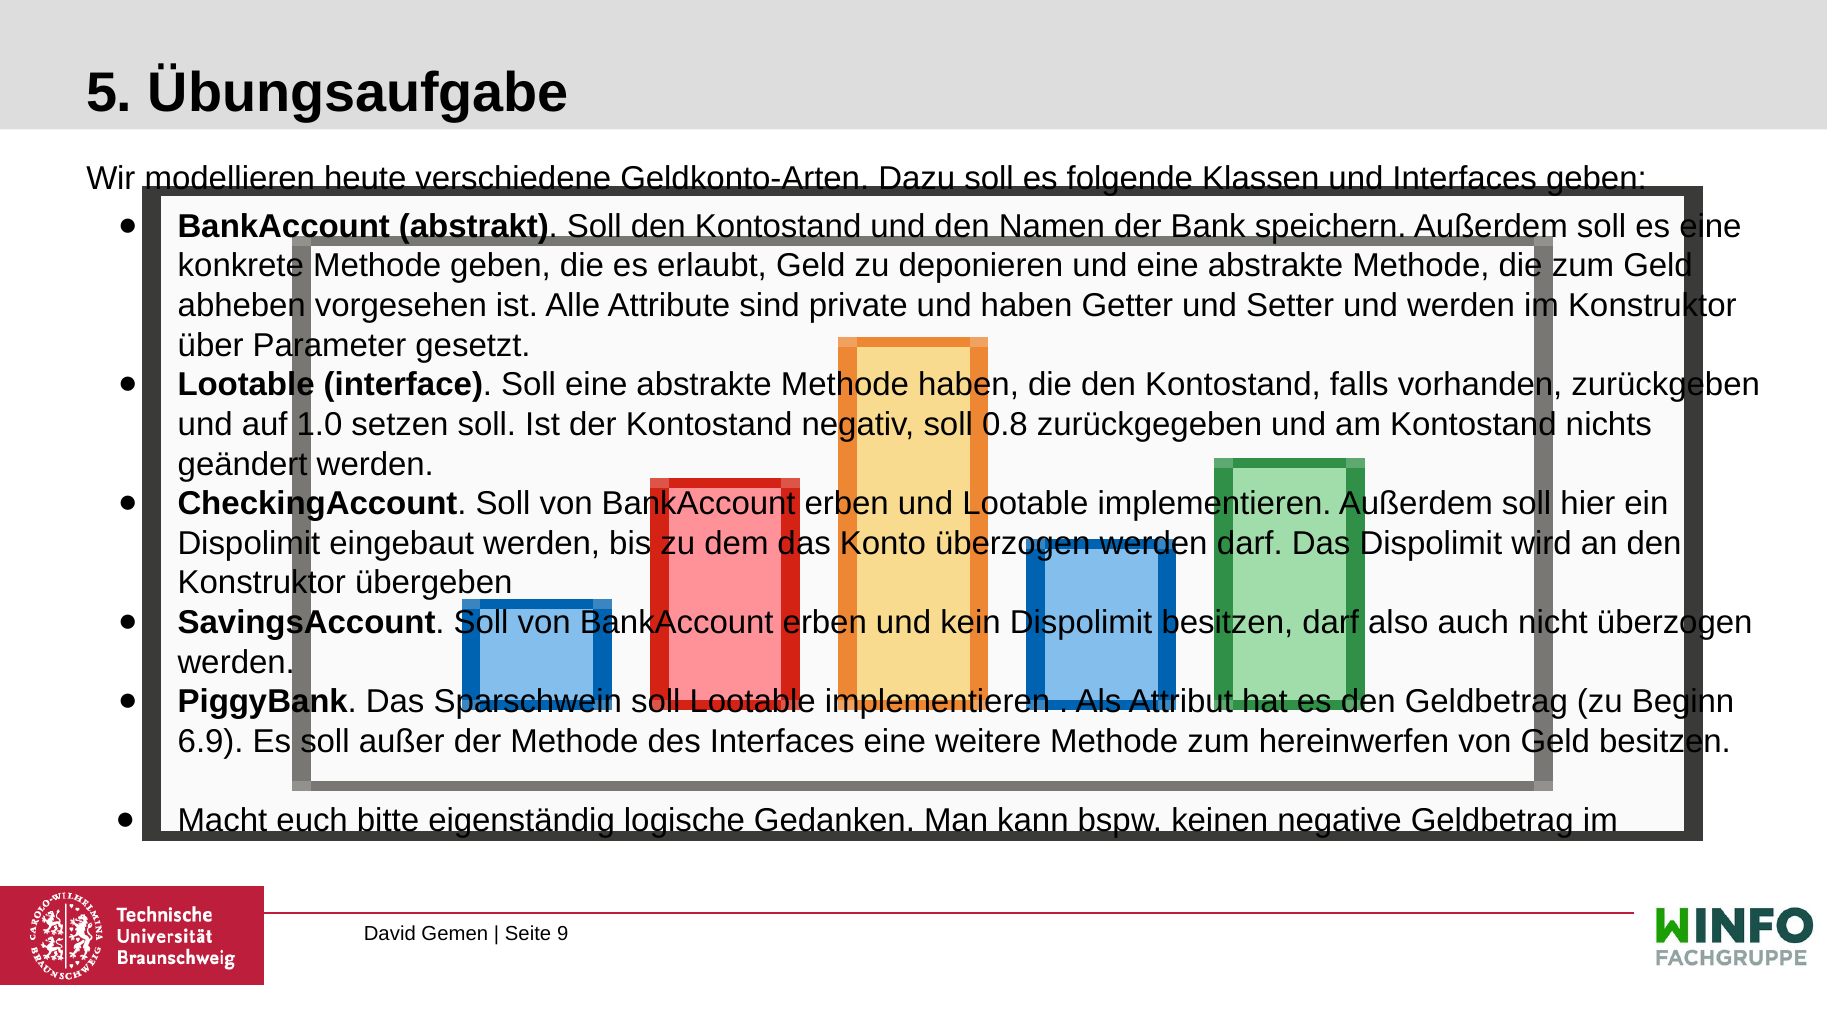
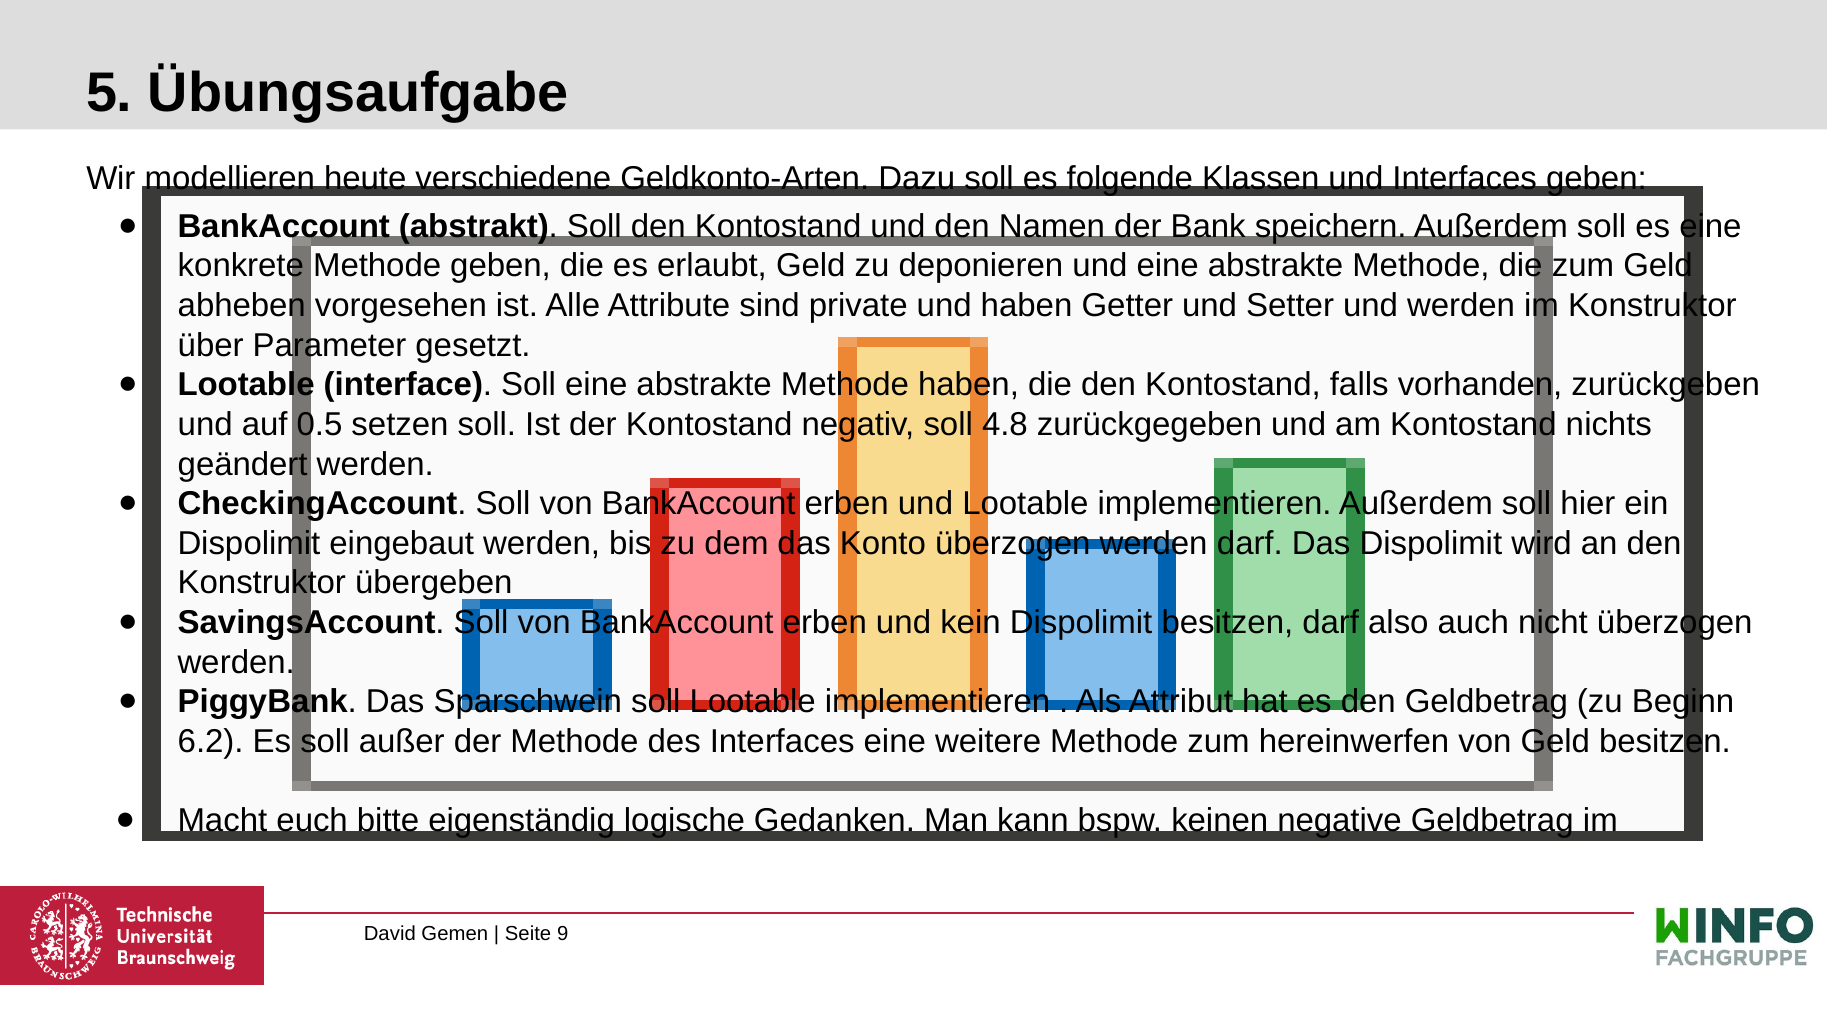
1.0: 1.0 -> 0.5
0.8: 0.8 -> 4.8
6.9: 6.9 -> 6.2
